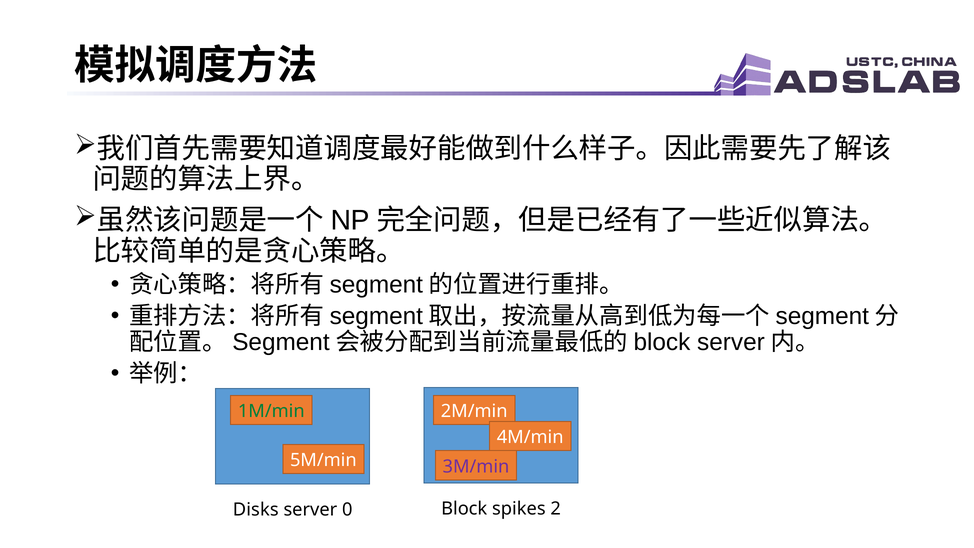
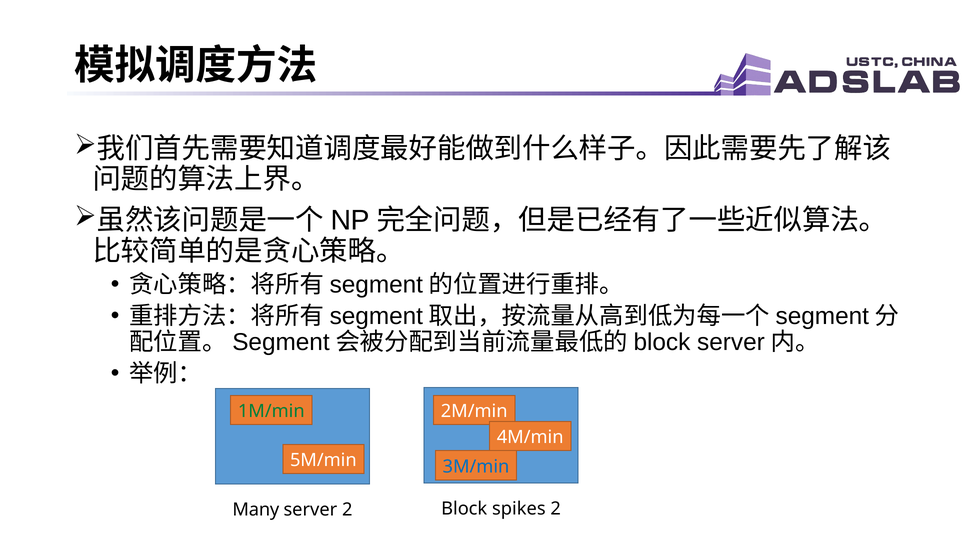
3M/min colour: purple -> blue
Disks: Disks -> Many
server 0: 0 -> 2
